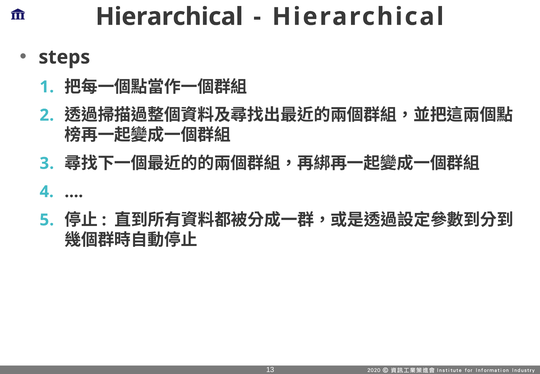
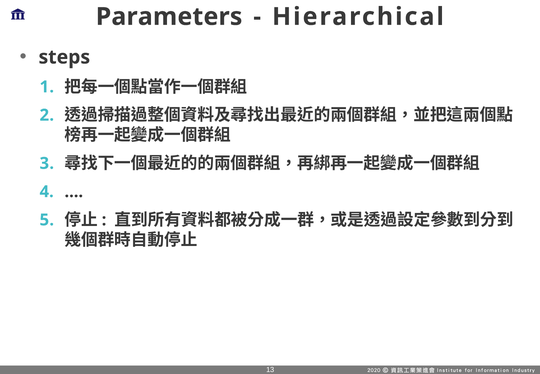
Hierarchical at (169, 17): Hierarchical -> Parameters
